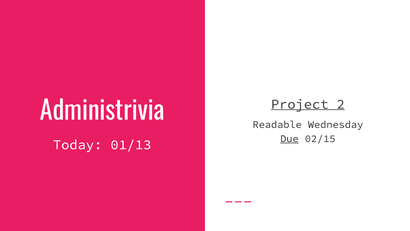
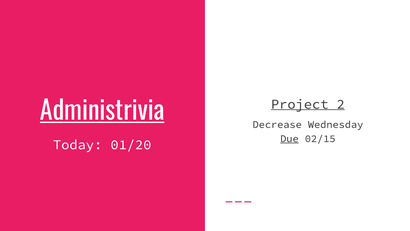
Administrivia underline: none -> present
Readable: Readable -> Decrease
01/13: 01/13 -> 01/20
